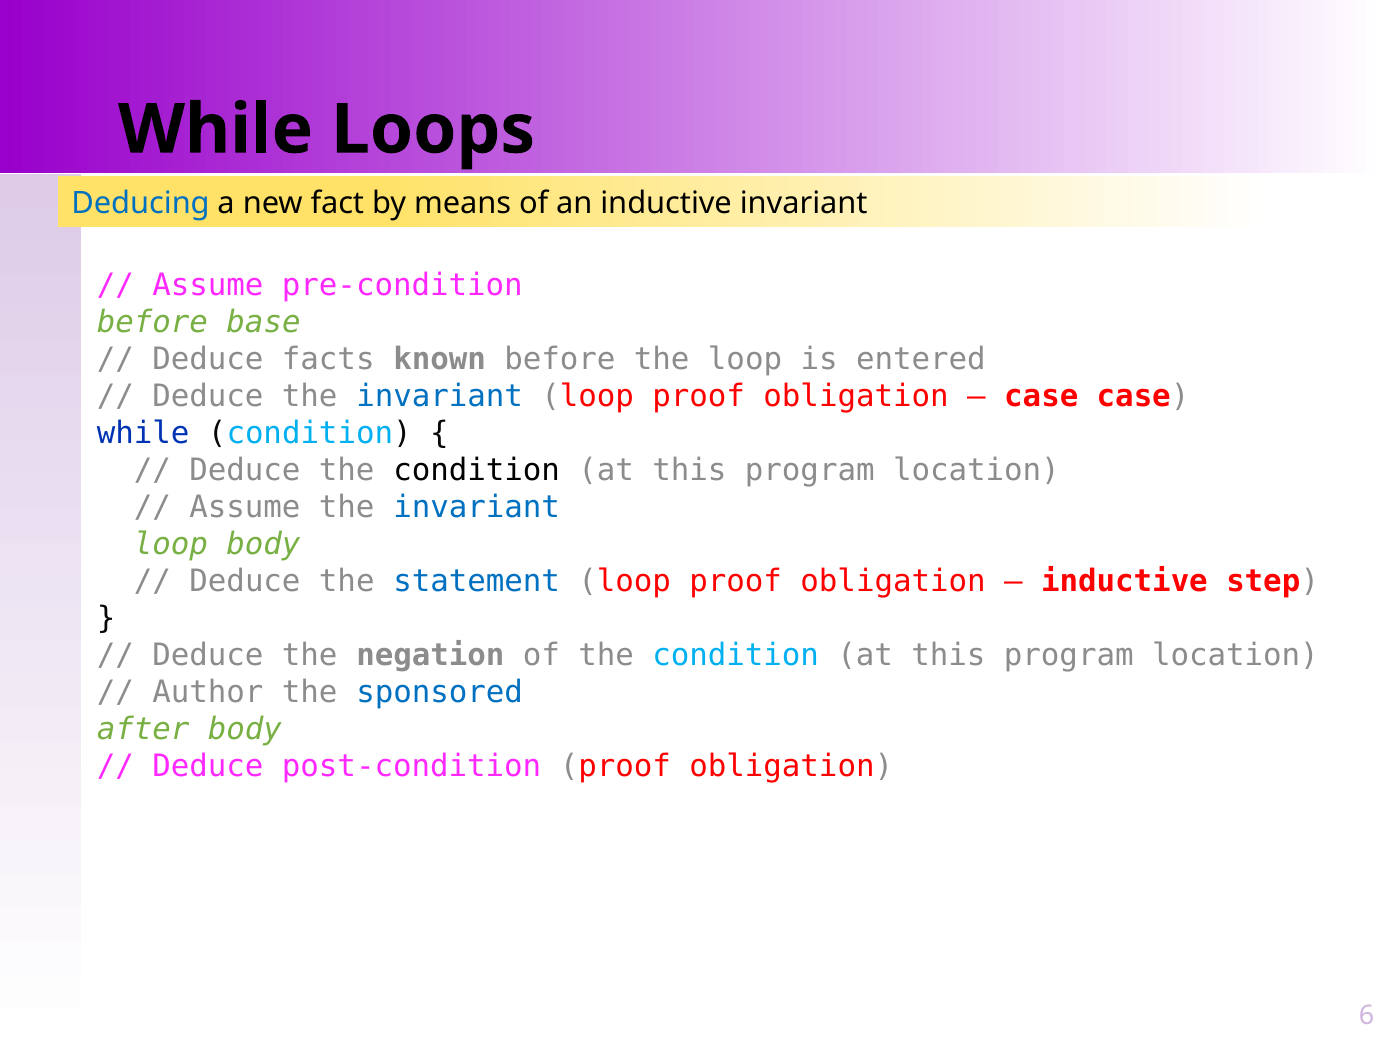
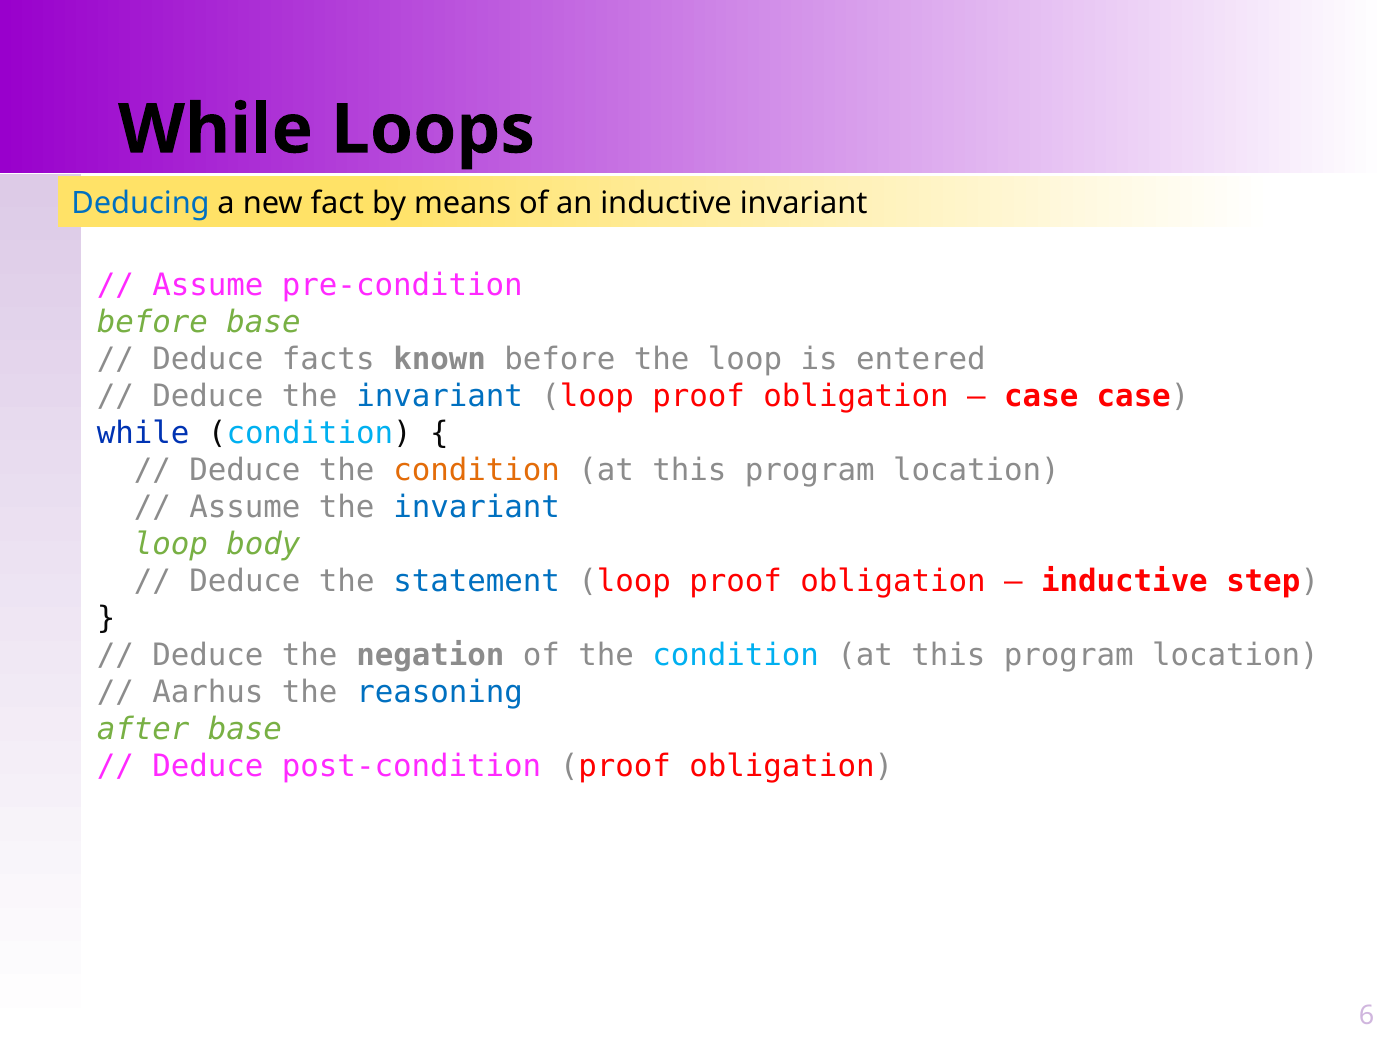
condition at (477, 470) colour: black -> orange
Author: Author -> Aarhus
sponsored: sponsored -> reasoning
after body: body -> base
